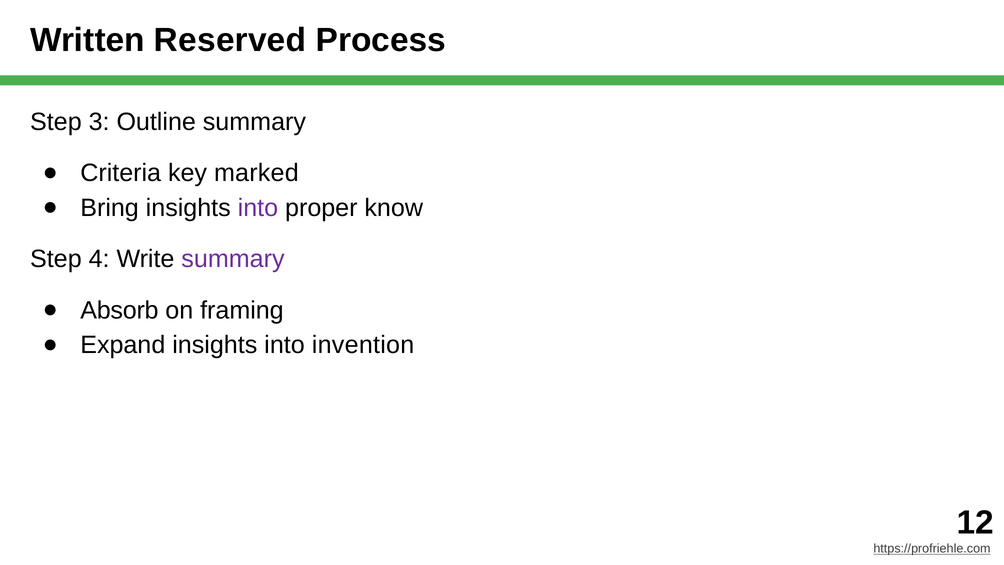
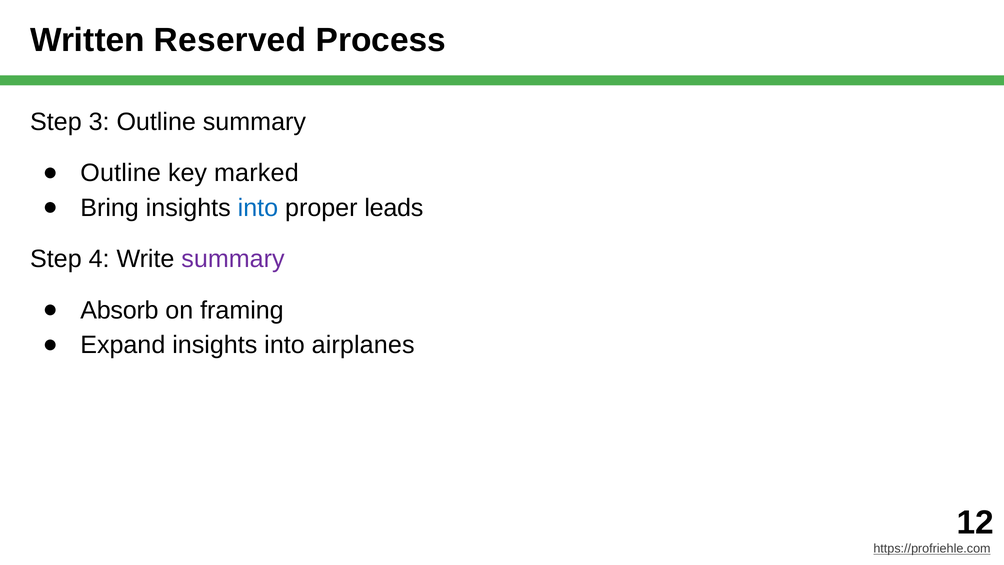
Criteria at (121, 173): Criteria -> Outline
into at (258, 208) colour: purple -> blue
know: know -> leads
invention: invention -> airplanes
